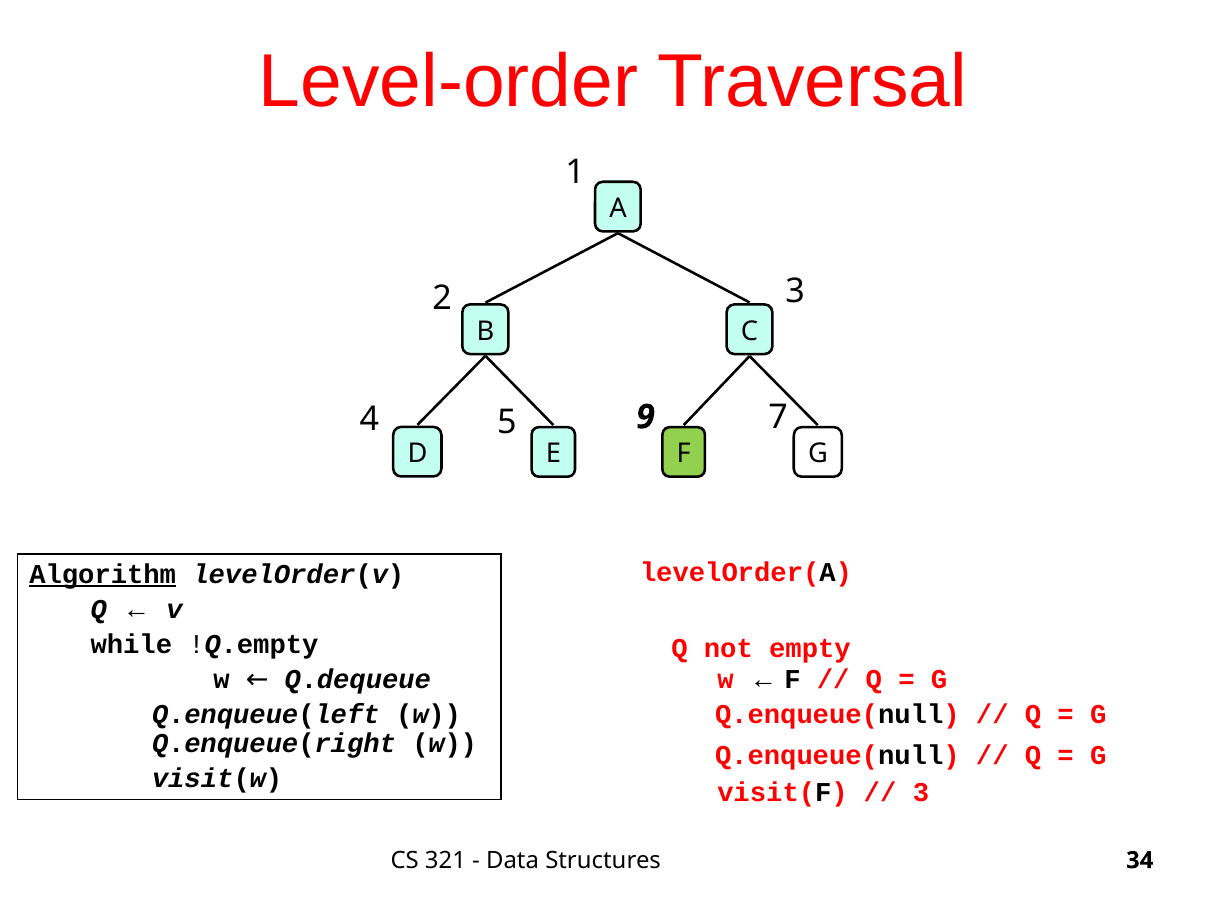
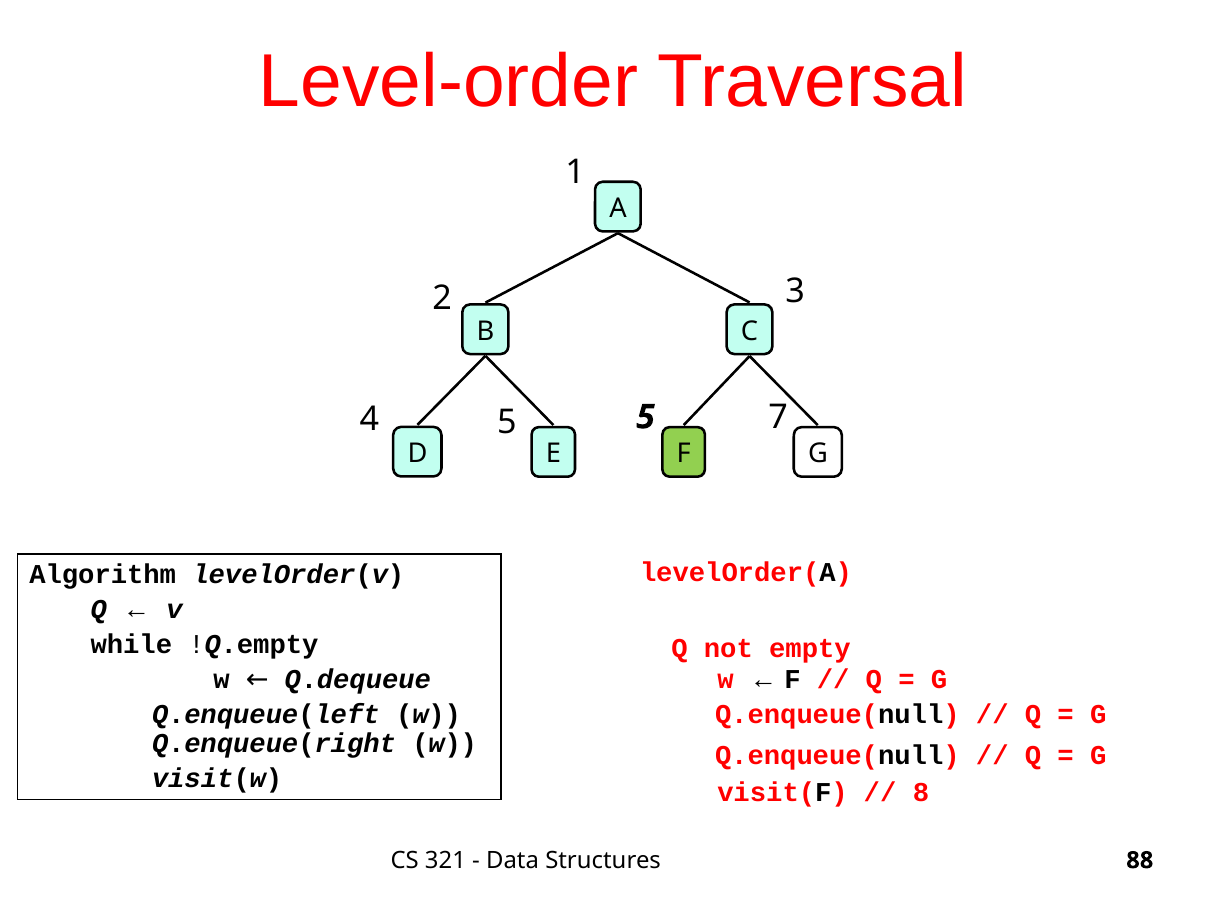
5 9: 9 -> 5
Algorithm underline: present -> none
3 at (921, 793): 3 -> 8
34: 34 -> 88
